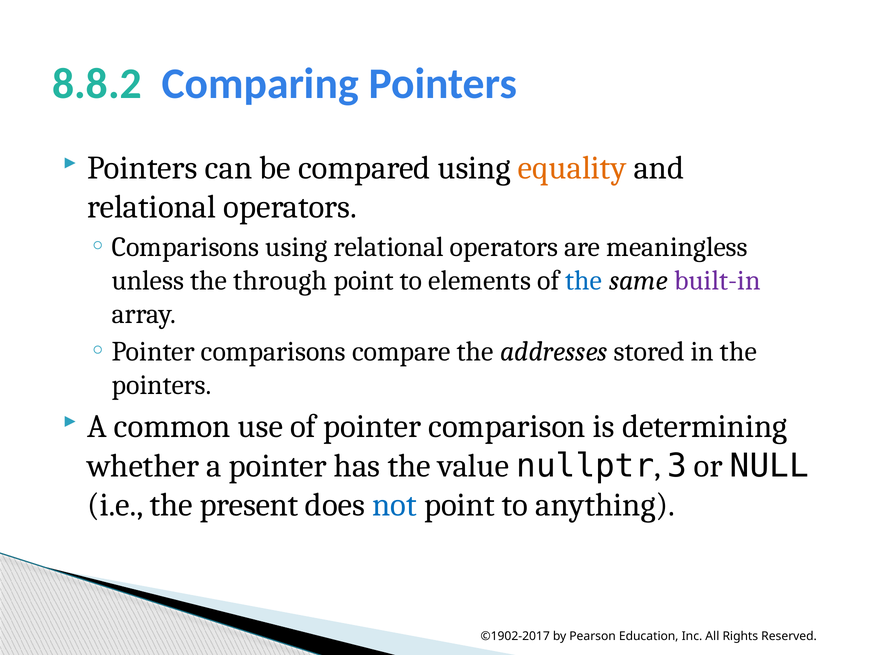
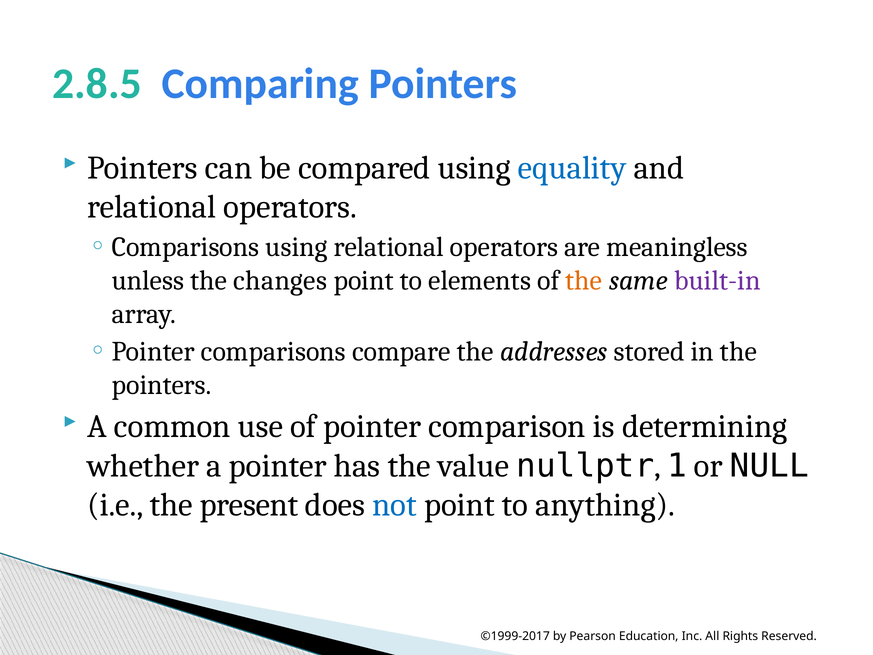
8.8.2: 8.8.2 -> 2.8.5
equality colour: orange -> blue
through: through -> changes
the at (584, 280) colour: blue -> orange
3: 3 -> 1
©1902-2017: ©1902-2017 -> ©1999-2017
